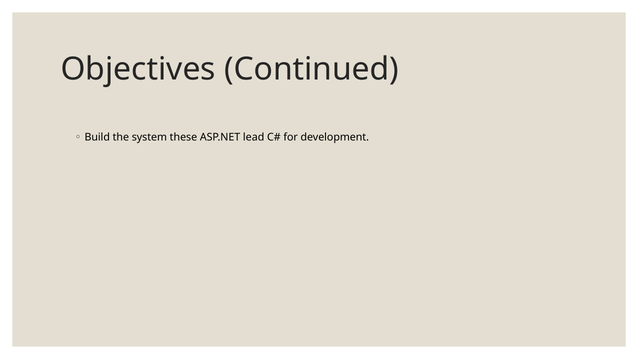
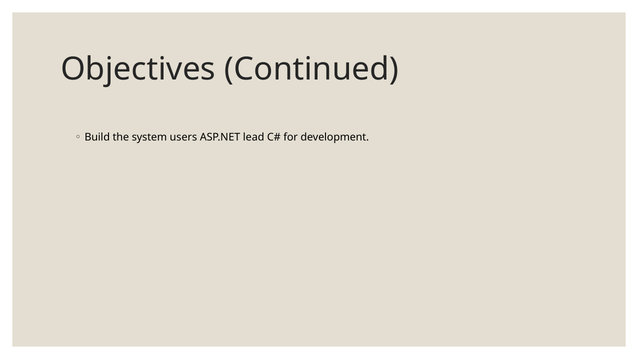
these: these -> users
